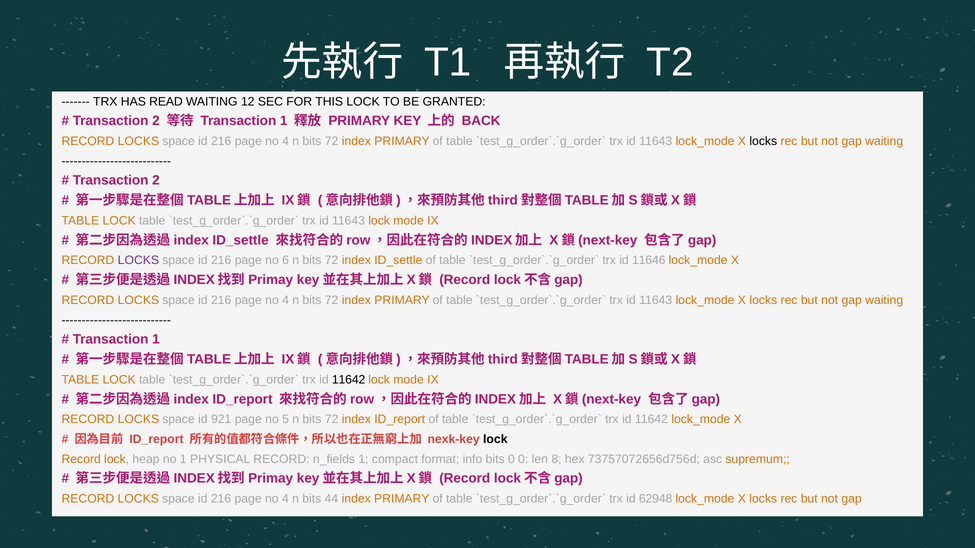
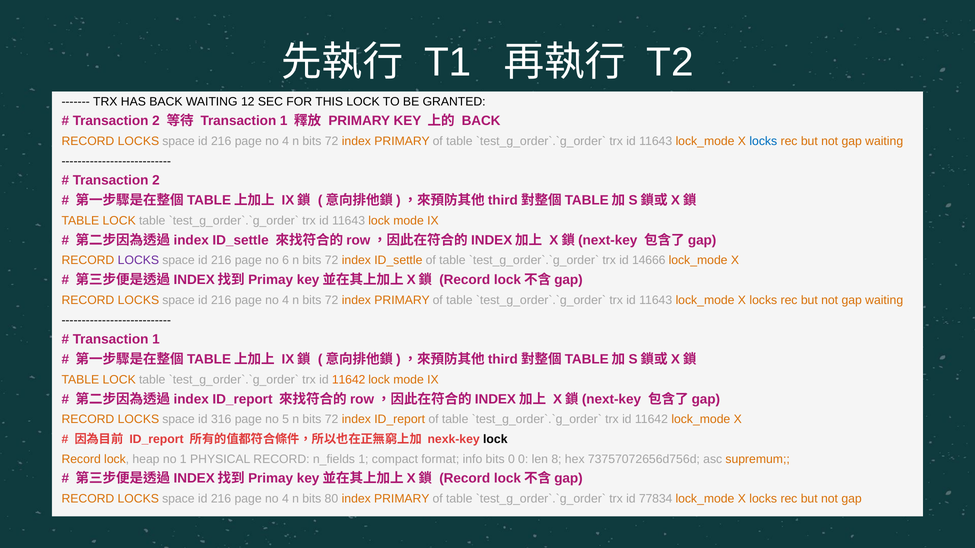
HAS READ: READ -> BACK
locks at (763, 141) colour: black -> blue
11646: 11646 -> 14666
11642 at (349, 380) colour: black -> orange
921: 921 -> 316
44: 44 -> 80
62948: 62948 -> 77834
